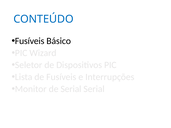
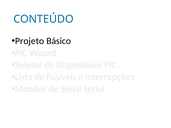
Fusíveis at (30, 41): Fusíveis -> Projeto
